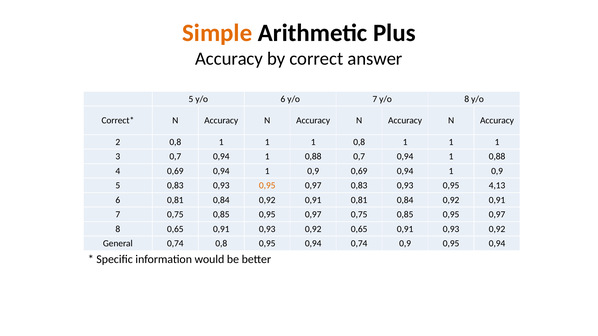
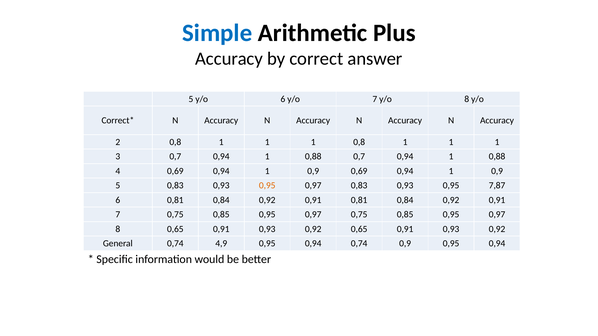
Simple colour: orange -> blue
4,13: 4,13 -> 7,87
0,74 0,8: 0,8 -> 4,9
